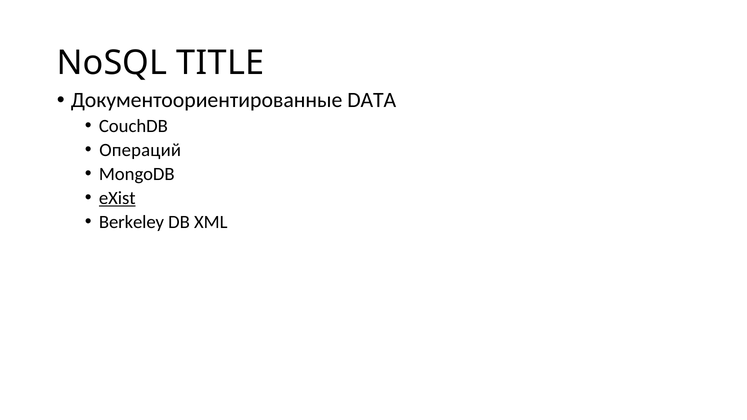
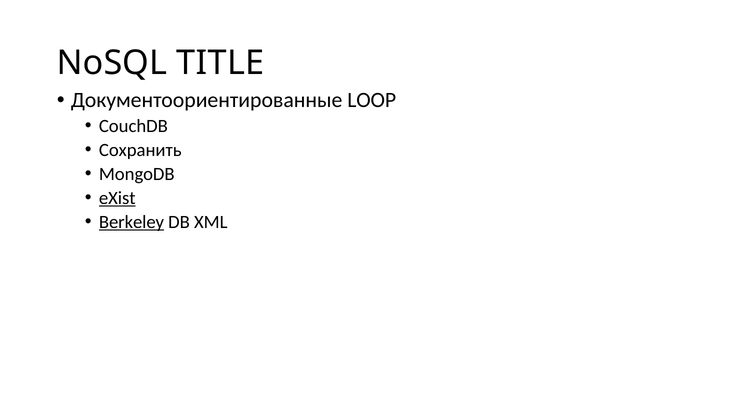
DATA: DATA -> LOOP
Операций: Операций -> Сохранить
Berkeley underline: none -> present
